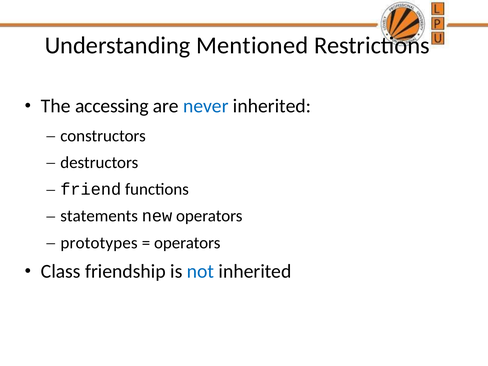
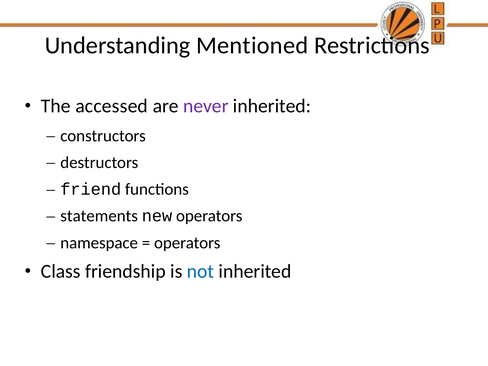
accessing: accessing -> accessed
never colour: blue -> purple
prototypes: prototypes -> namespace
